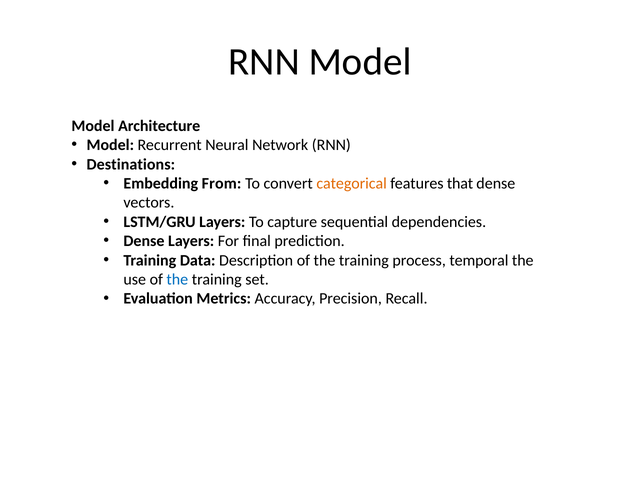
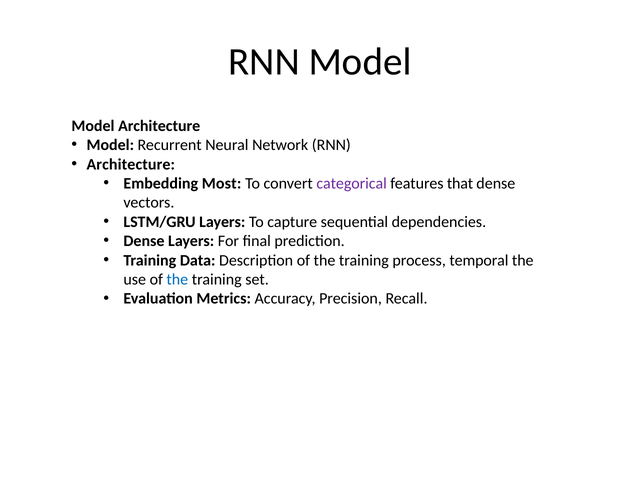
Destinations at (131, 164): Destinations -> Architecture
From: From -> Most
categorical colour: orange -> purple
